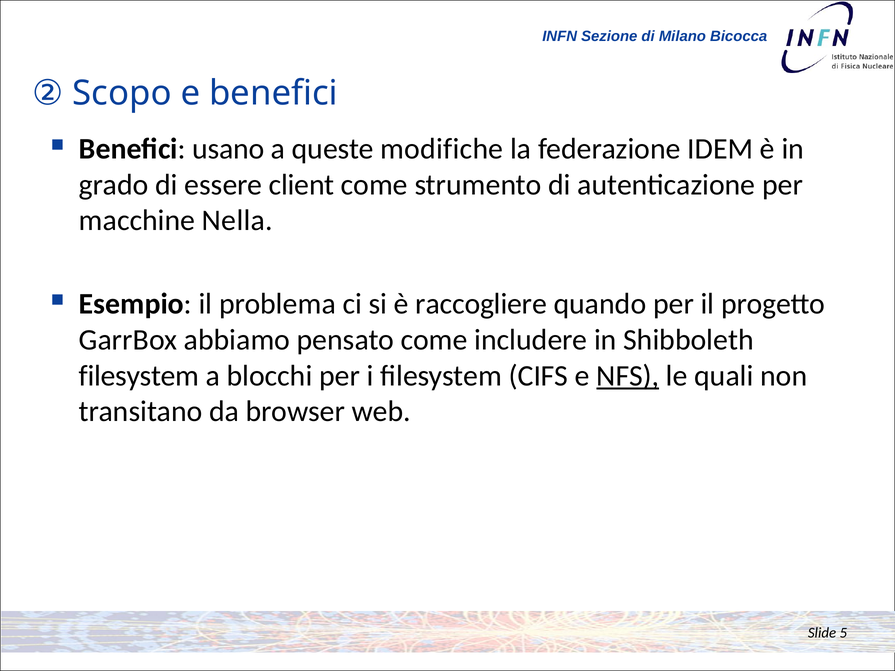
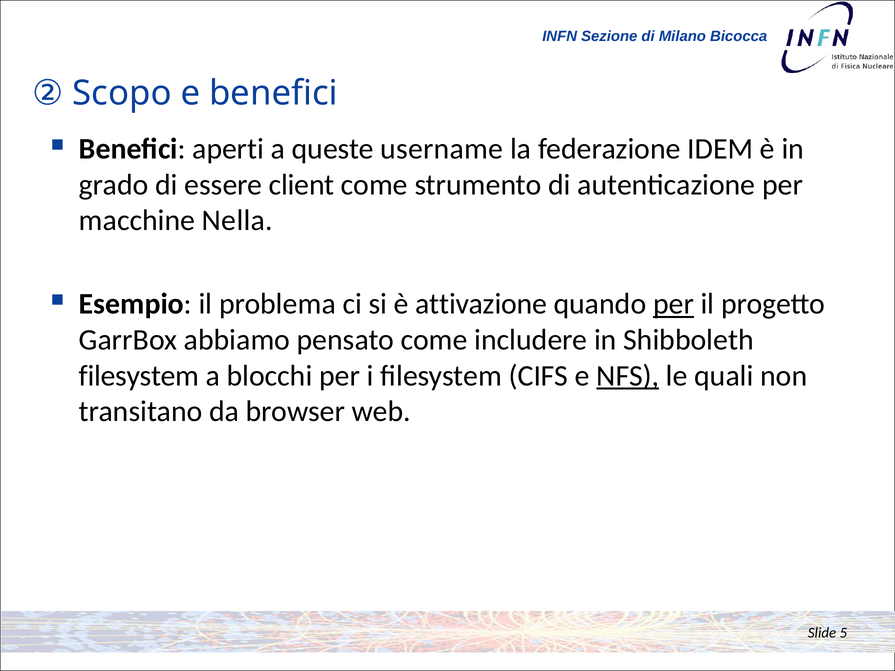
usano: usano -> aperti
modifiche: modifiche -> username
raccogliere: raccogliere -> attivazione
per at (673, 304) underline: none -> present
